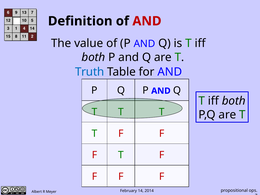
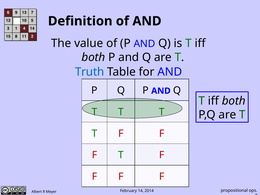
AND at (147, 21) colour: red -> black
